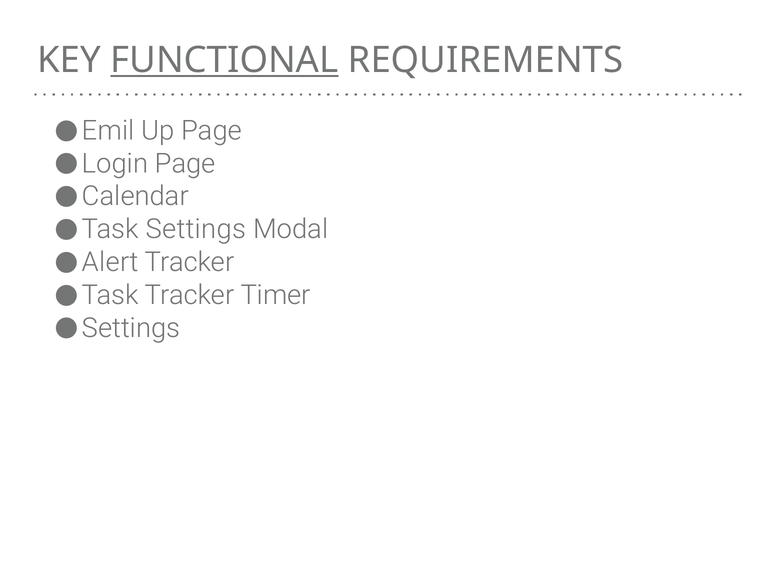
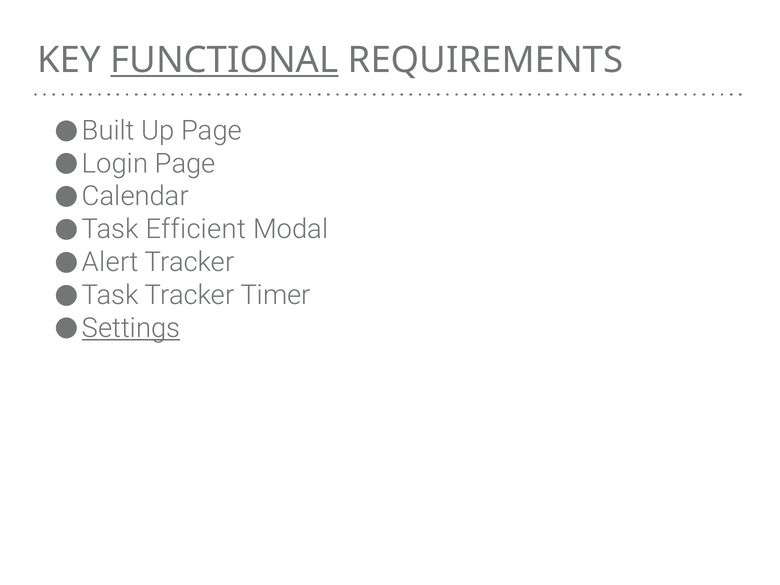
Emil: Emil -> Built
Task Settings: Settings -> Efficient
Settings at (131, 328) underline: none -> present
